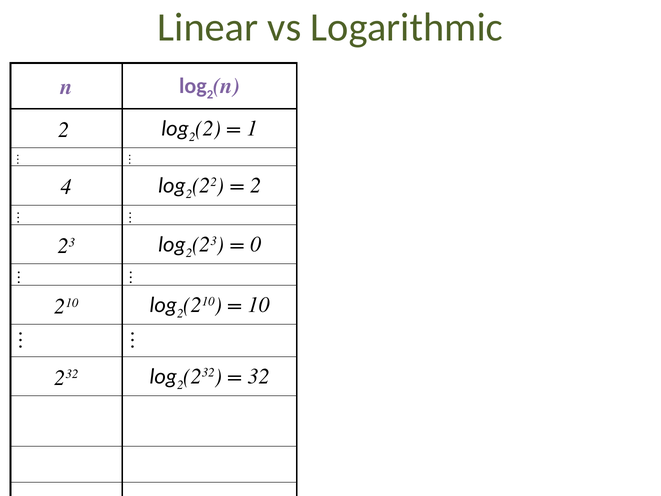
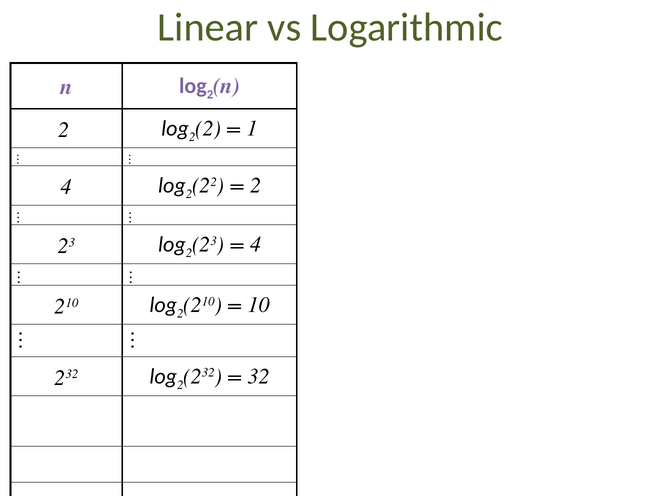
0 at (256, 244): 0 -> 4
